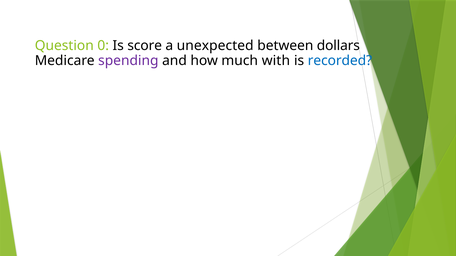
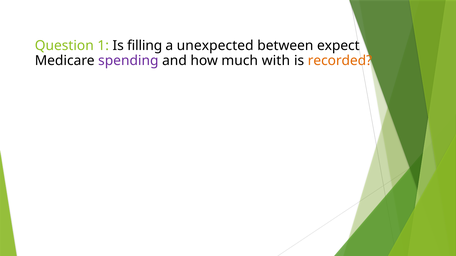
0: 0 -> 1
score: score -> filling
dollars: dollars -> expect
recorded colour: blue -> orange
